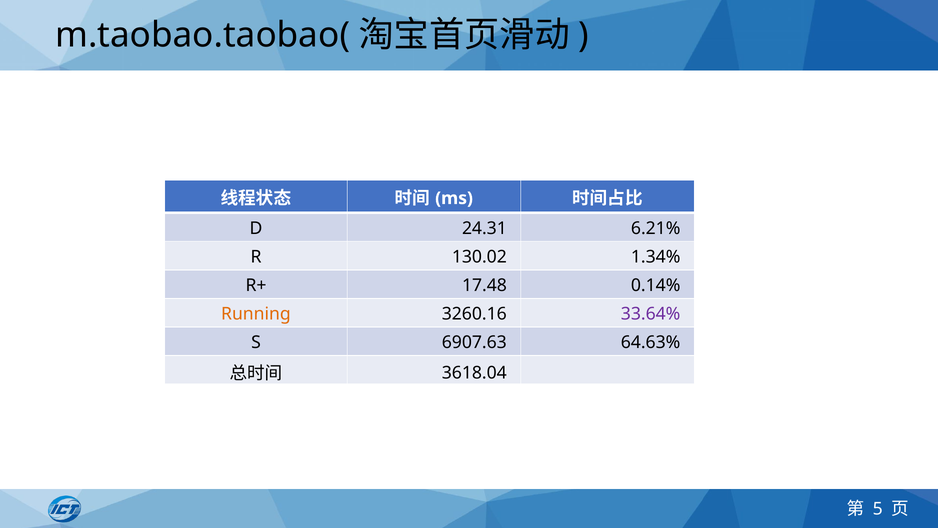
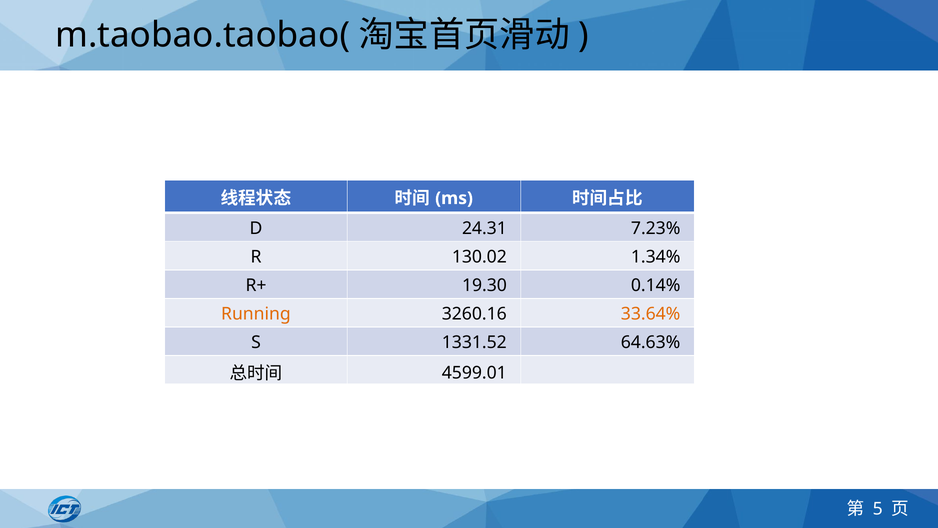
6.21%: 6.21% -> 7.23%
17.48: 17.48 -> 19.30
33.64% colour: purple -> orange
6907.63: 6907.63 -> 1331.52
3618.04: 3618.04 -> 4599.01
